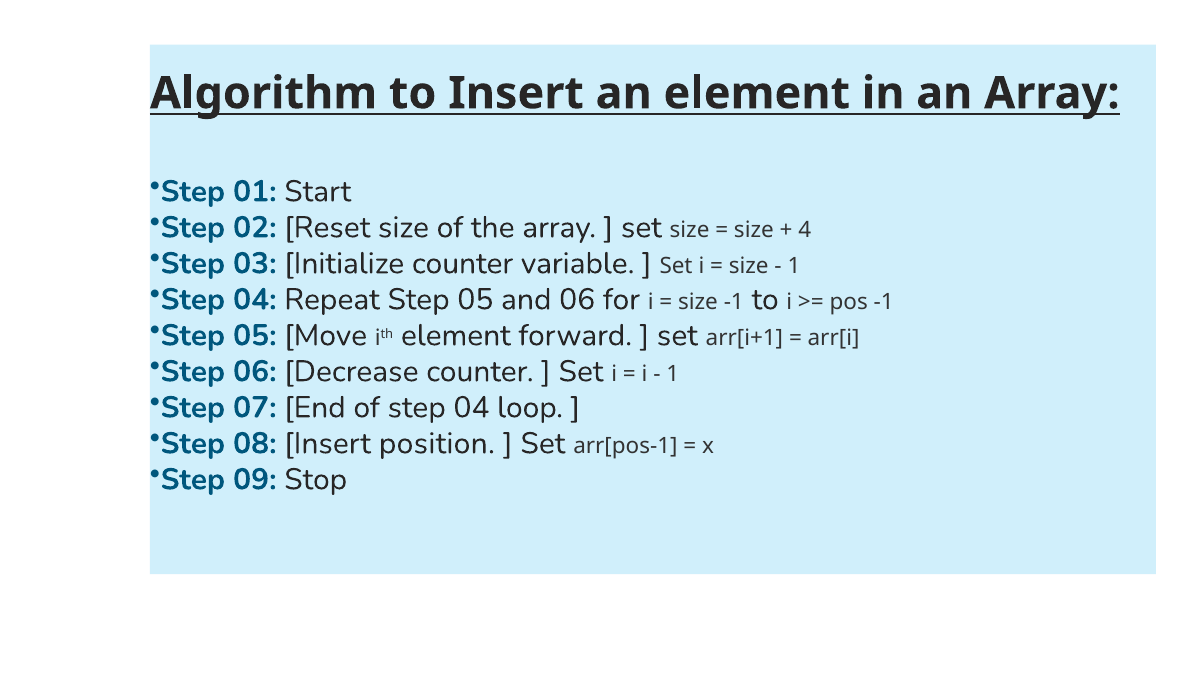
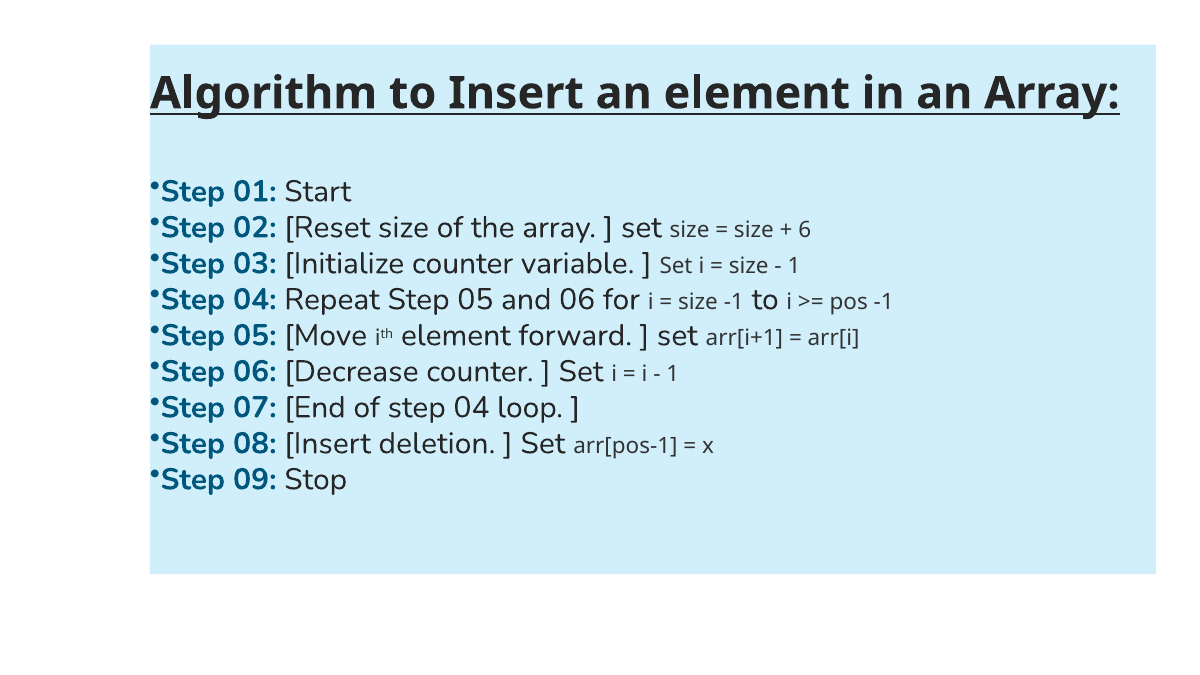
4: 4 -> 6
position: position -> deletion
